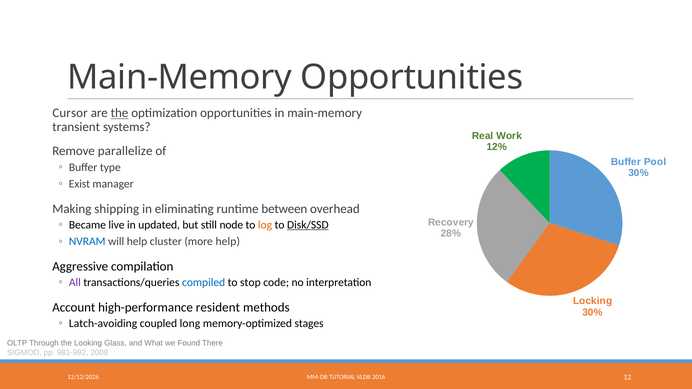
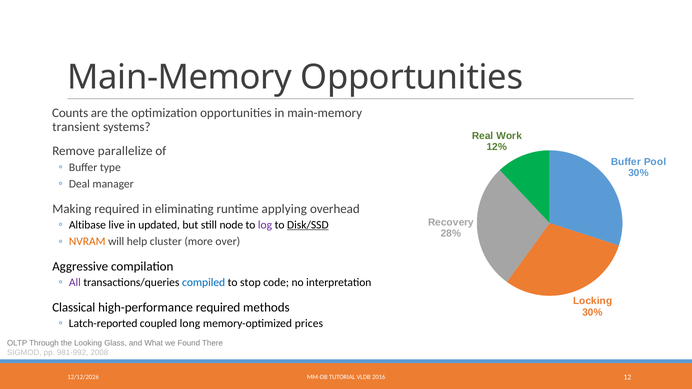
Cursor: Cursor -> Counts
the at (120, 113) underline: present -> none
Exist: Exist -> Deal
Making shipping: shipping -> required
between: between -> applying
Became: Became -> Altibase
log colour: orange -> purple
NVRAM colour: blue -> orange
more help: help -> over
Account: Account -> Classical
high-performance resident: resident -> required
Latch-avoiding: Latch-avoiding -> Latch-reported
stages: stages -> prices
